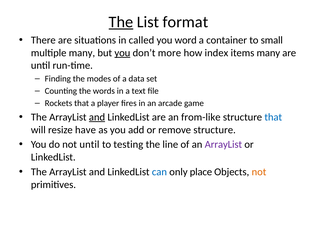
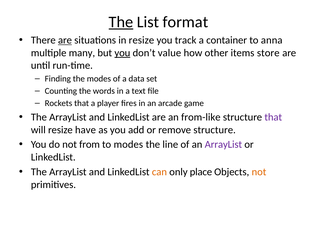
are at (65, 40) underline: none -> present
in called: called -> resize
word: word -> track
small: small -> anna
more: more -> value
index: index -> other
items many: many -> store
and at (97, 118) underline: present -> none
that at (273, 118) colour: blue -> purple
not until: until -> from
to testing: testing -> modes
can colour: blue -> orange
